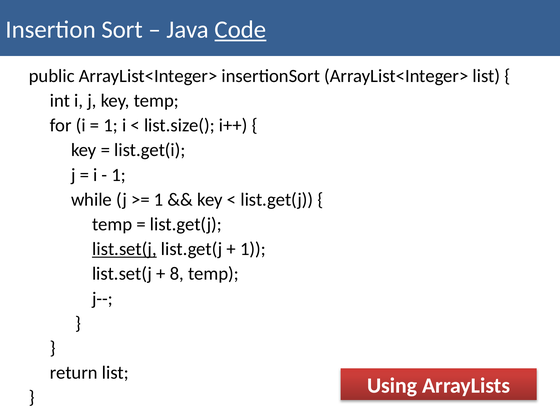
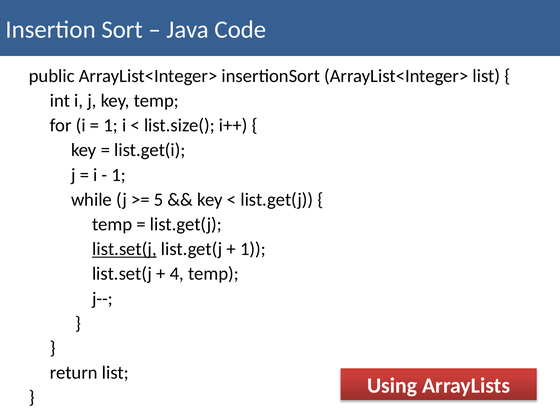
Code underline: present -> none
1 at (159, 200): 1 -> 5
8: 8 -> 4
